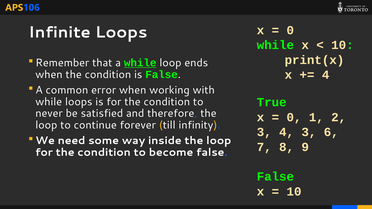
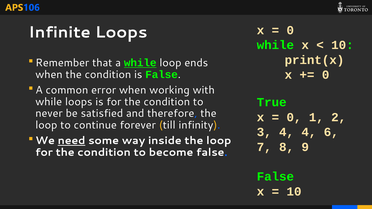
4 at (326, 75): 4 -> 0
4 3: 3 -> 4
need underline: none -> present
